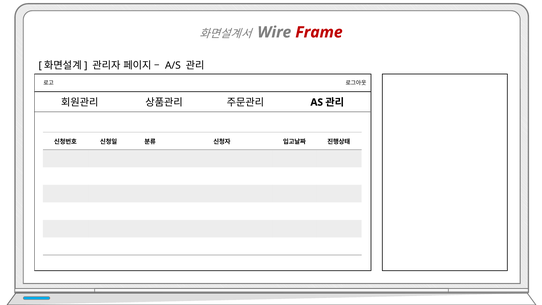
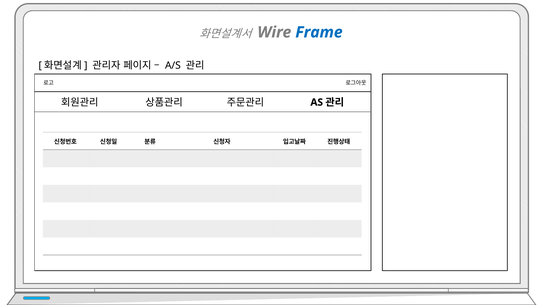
Frame colour: red -> blue
